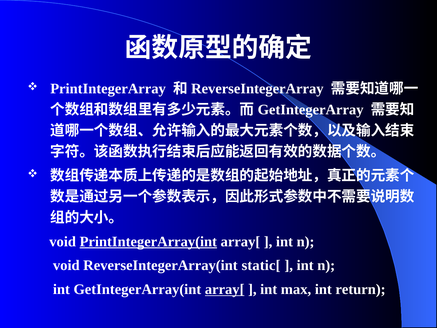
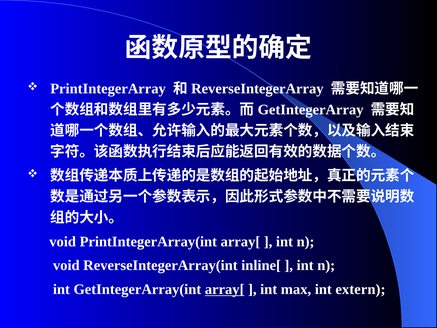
PrintIntegerArray(int underline: present -> none
static[: static[ -> inline[
return: return -> extern
